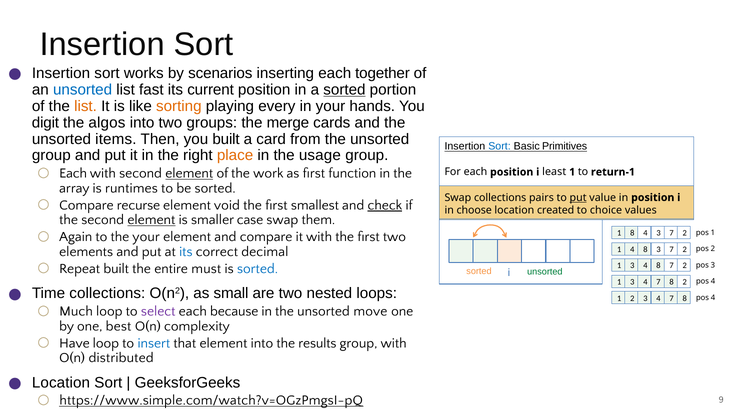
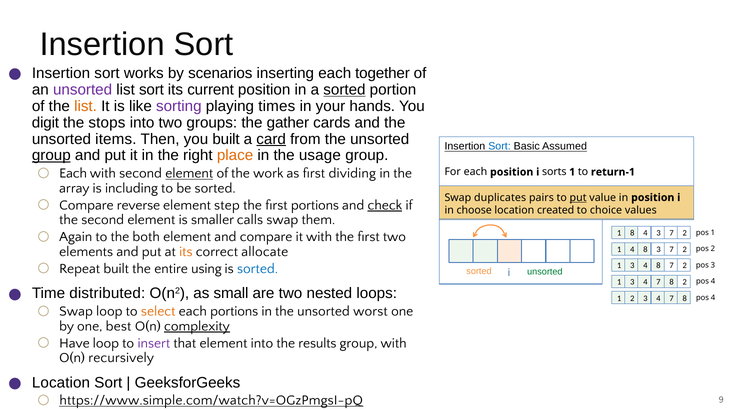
unsorted at (83, 90) colour: blue -> purple
list fast: fast -> sort
sorting colour: orange -> purple
every: every -> times
algos: algos -> stops
merge: merge -> gather
card underline: none -> present
Primitives: Primitives -> Assumed
group at (51, 155) underline: none -> present
function: function -> dividing
least: least -> sorts
runtimes: runtimes -> including
Swap collections: collections -> duplicates
recurse: recurse -> reverse
void: void -> step
first smallest: smallest -> portions
element at (151, 220) underline: present -> none
case: case -> calls
the your: your -> both
its at (186, 252) colour: blue -> orange
decimal: decimal -> allocate
must: must -> using
Time collections: collections -> distributed
Much at (76, 311): Much -> Swap
select colour: purple -> orange
each because: because -> portions
move: move -> worst
complexity underline: none -> present
insert colour: blue -> purple
distributed: distributed -> recursively
